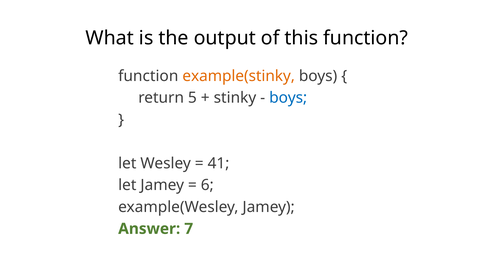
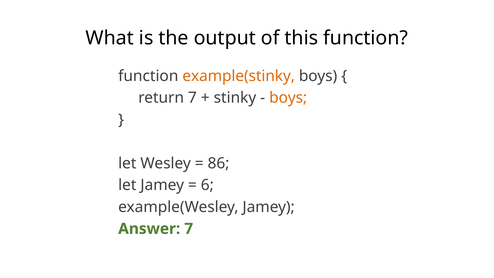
return 5: 5 -> 7
boys at (288, 98) colour: blue -> orange
41: 41 -> 86
